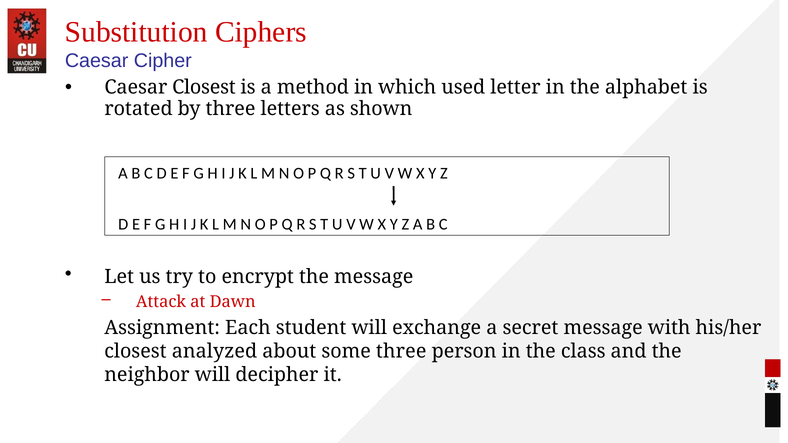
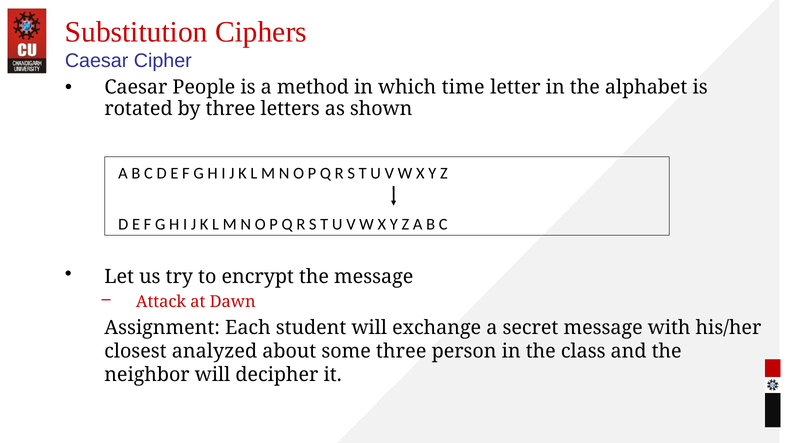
Caesar Closest: Closest -> People
used: used -> time
